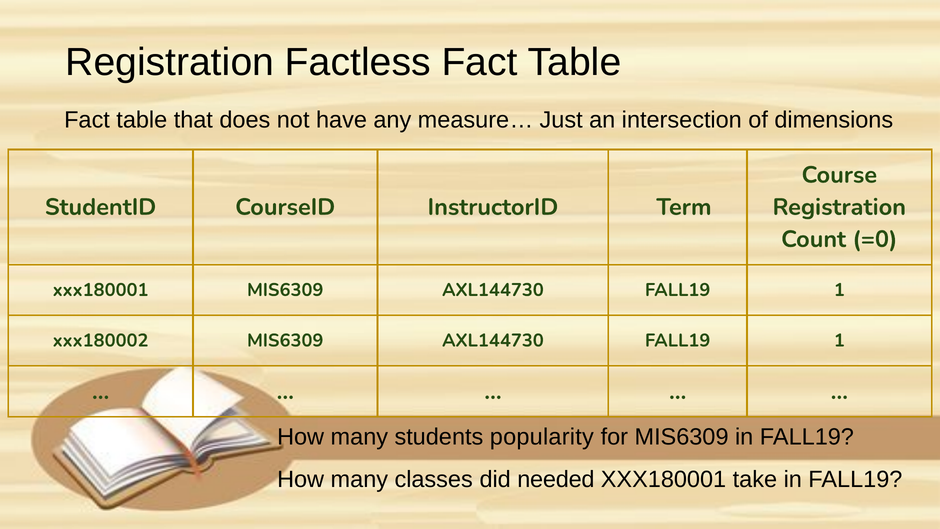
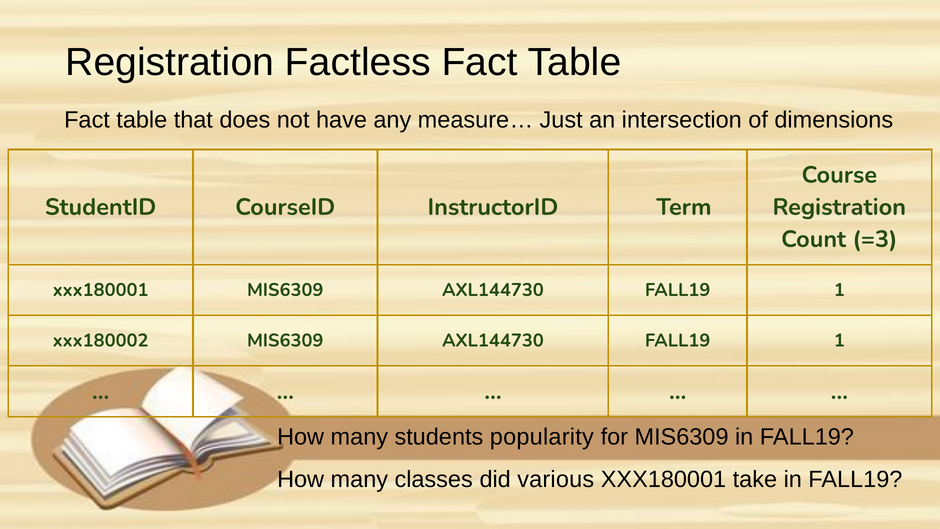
=0: =0 -> =3
needed: needed -> various
